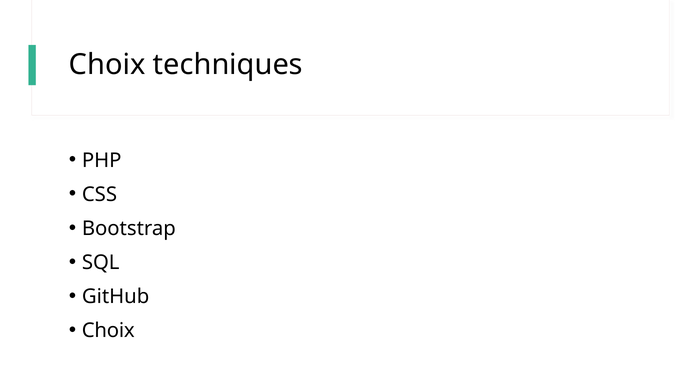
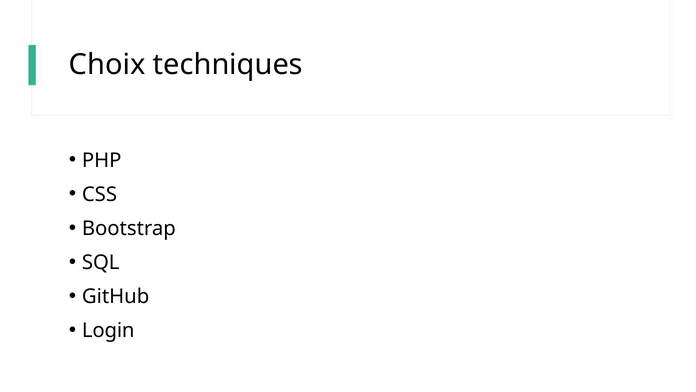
Choix at (108, 330): Choix -> Login
